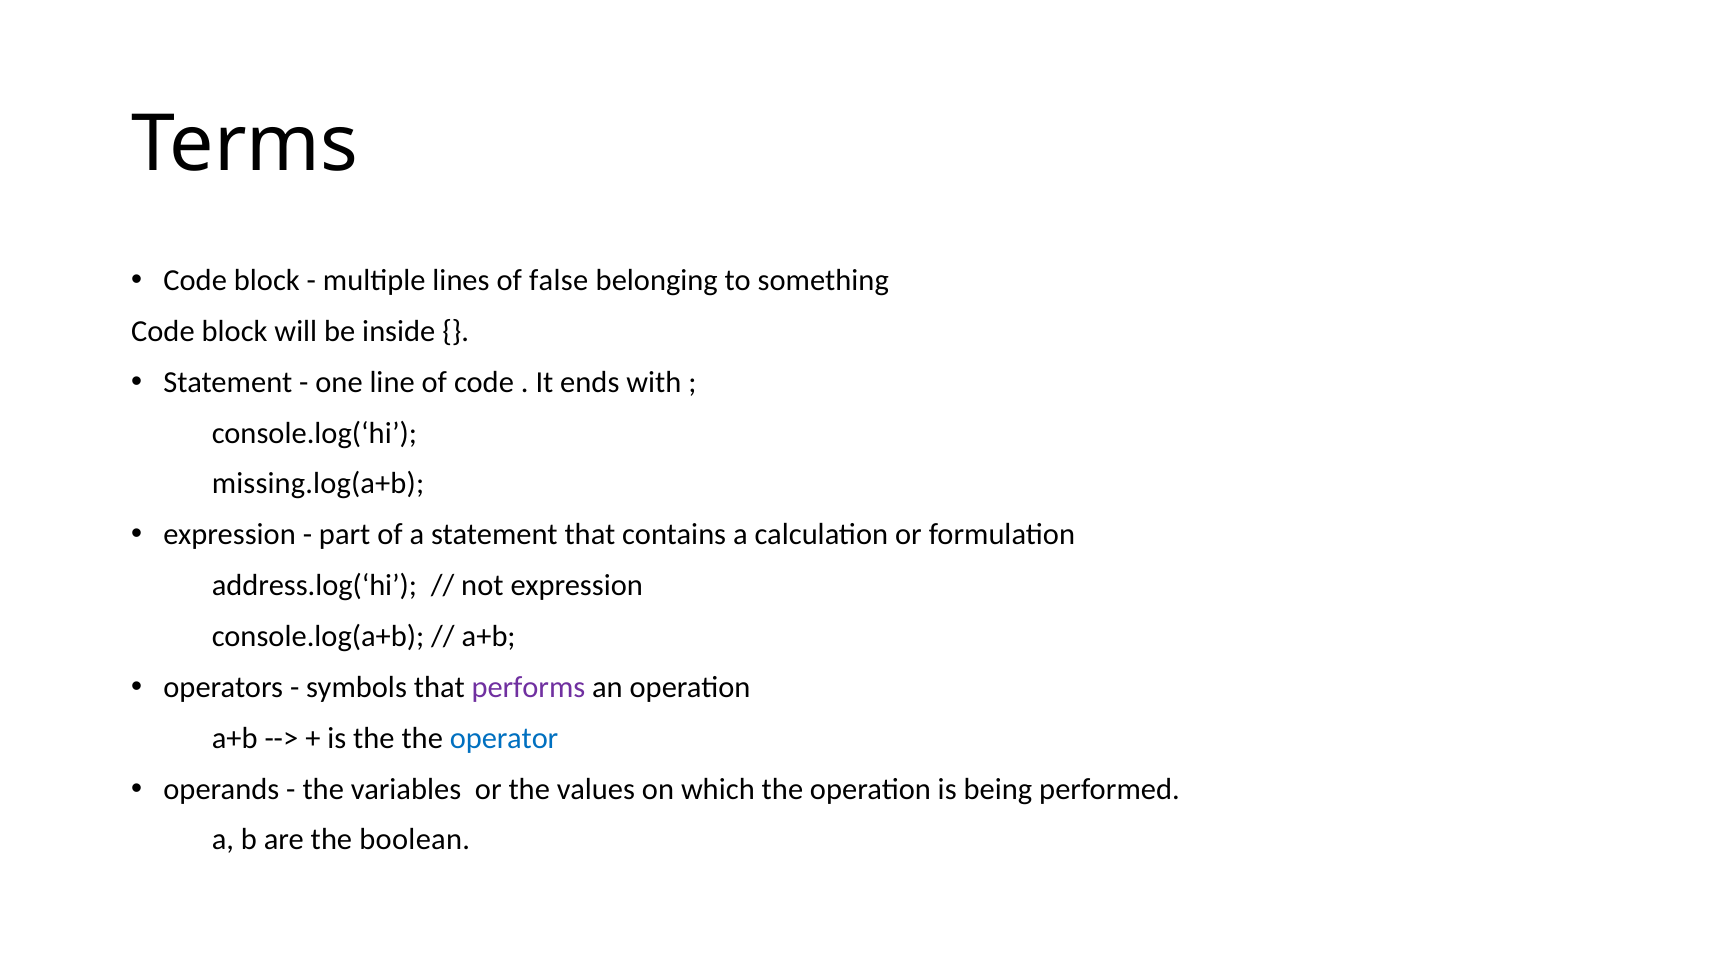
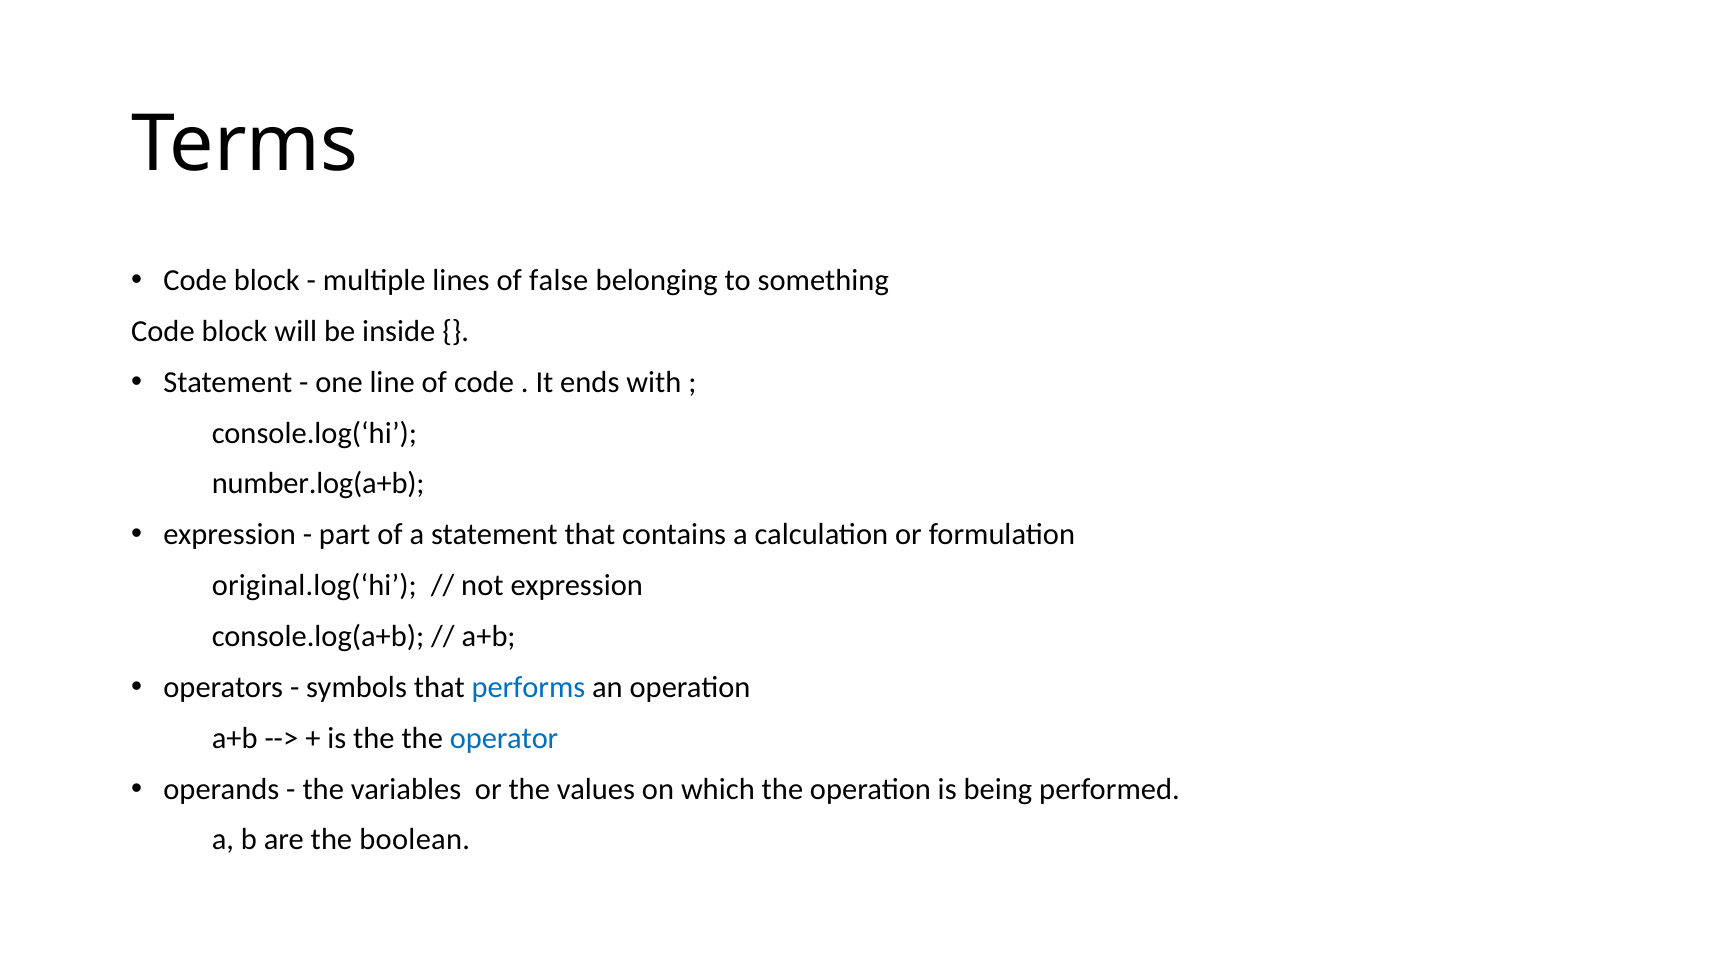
missing.log(a+b: missing.log(a+b -> number.log(a+b
address.log(‘hi: address.log(‘hi -> original.log(‘hi
performs colour: purple -> blue
